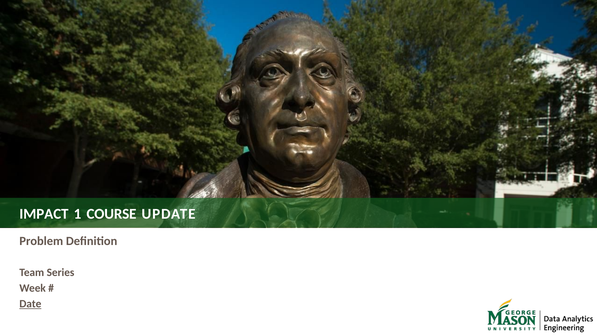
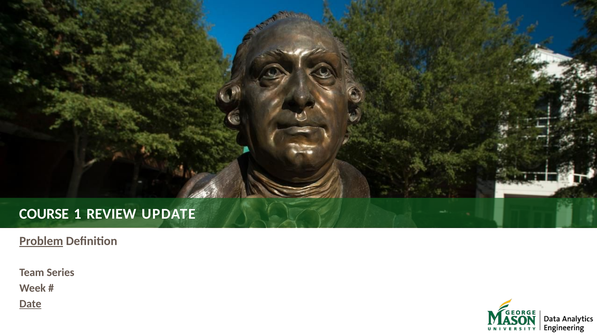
IMPACT: IMPACT -> COURSE
COURSE: COURSE -> REVIEW
Problem underline: none -> present
